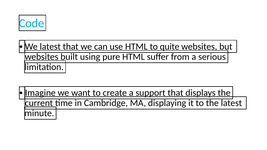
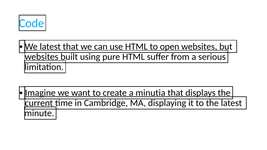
quite: quite -> open
support: support -> minutia
